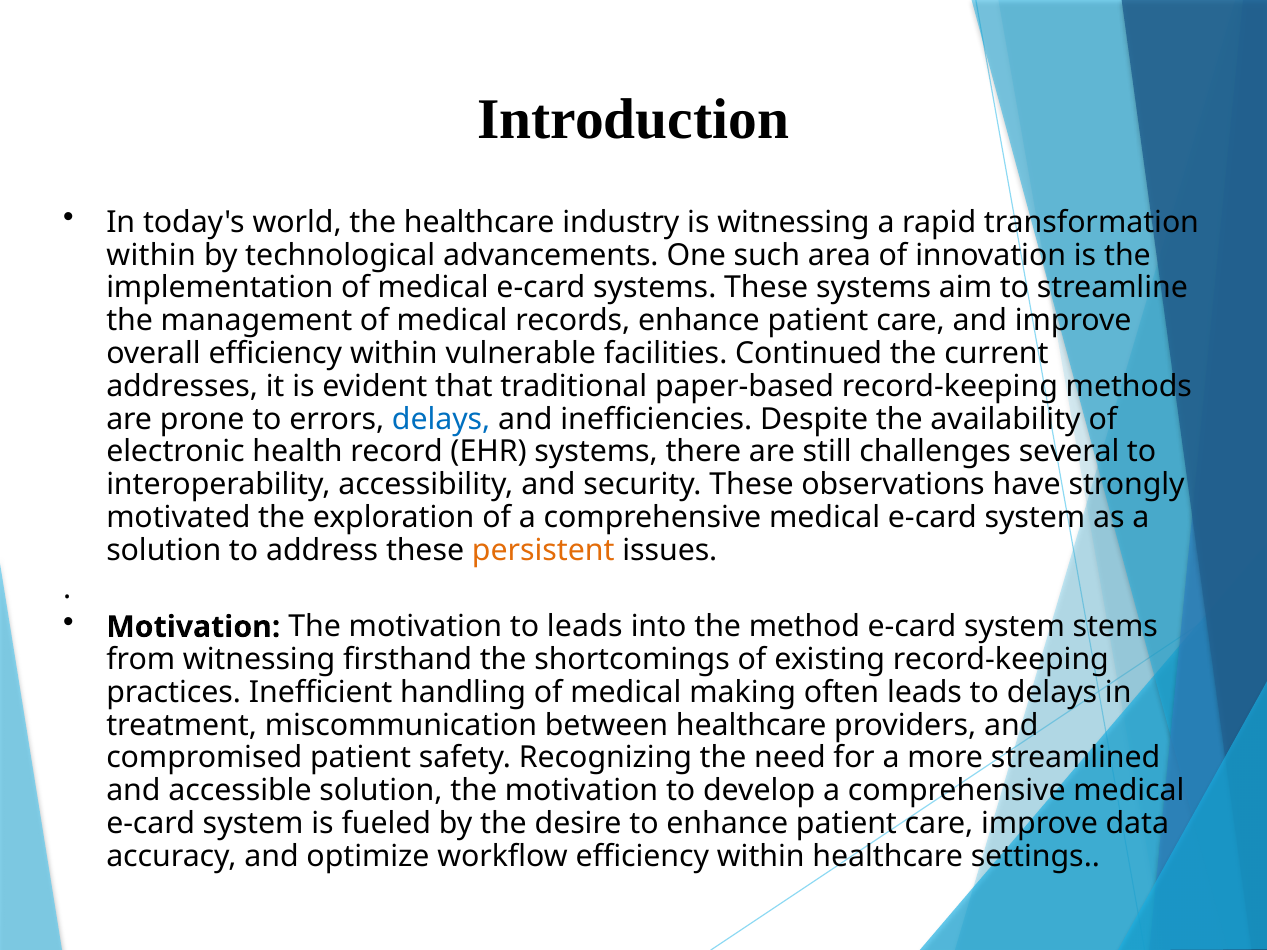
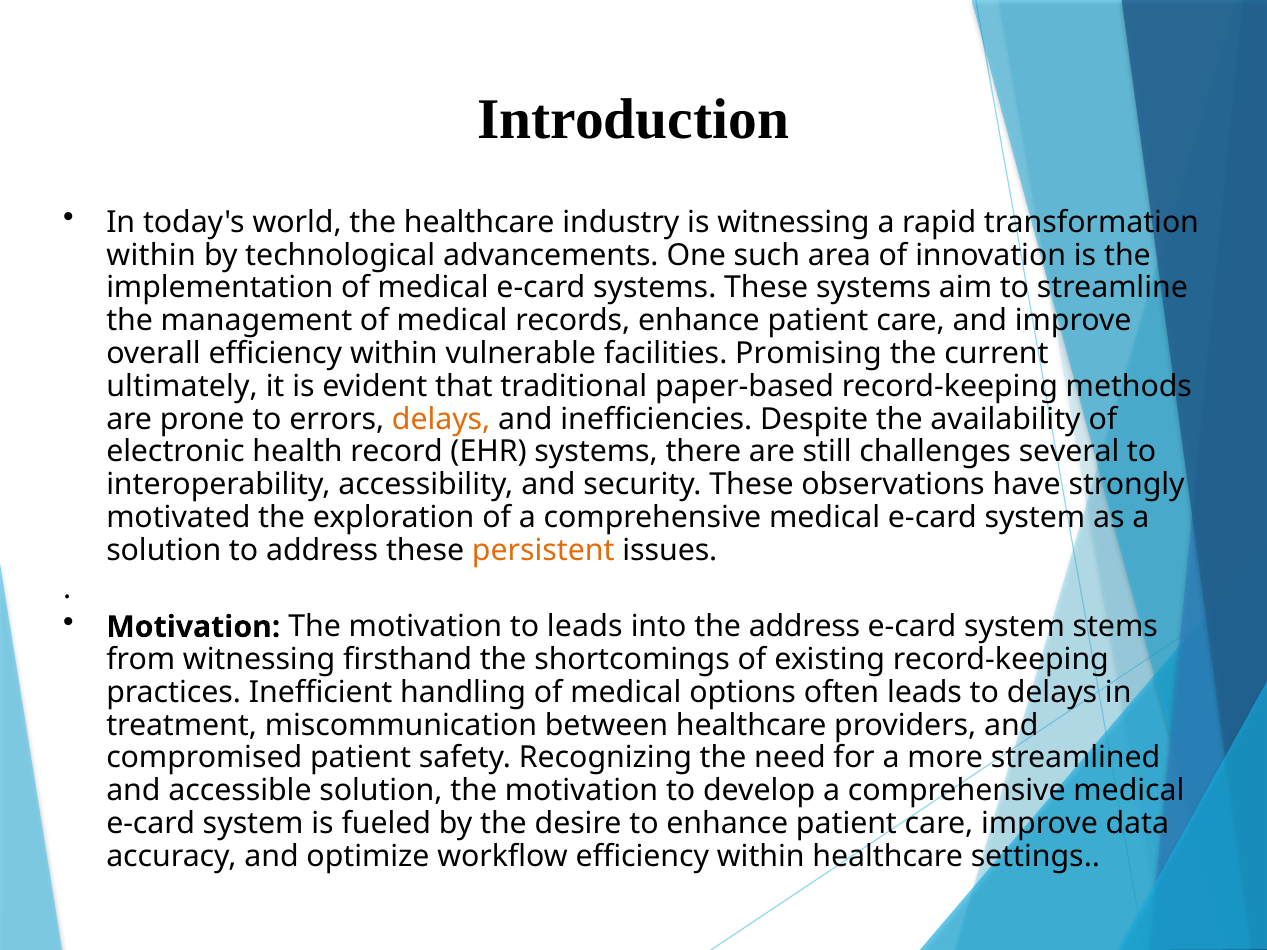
Continued: Continued -> Promising
addresses: addresses -> ultimately
delays at (441, 419) colour: blue -> orange
the method: method -> address
making: making -> options
